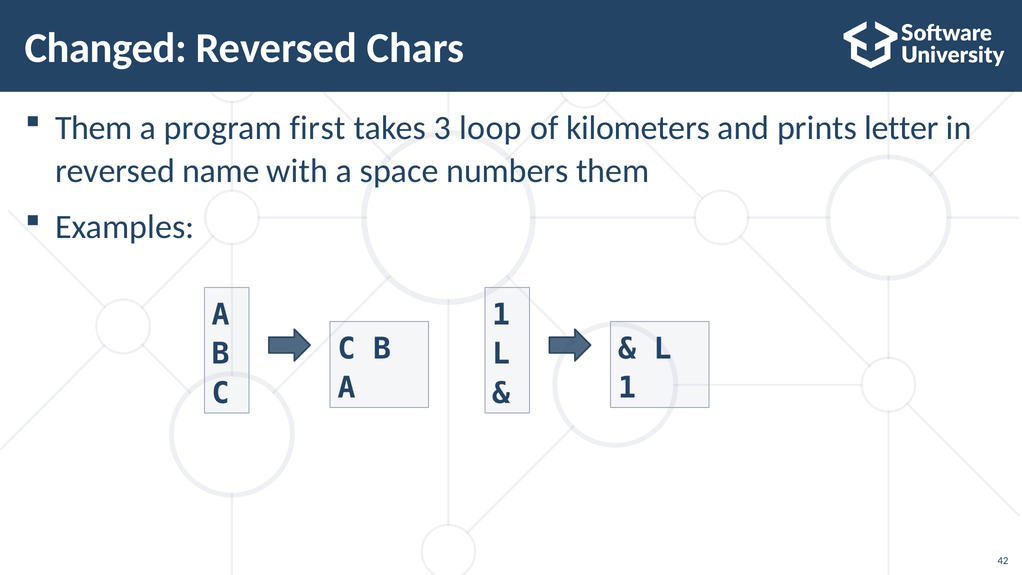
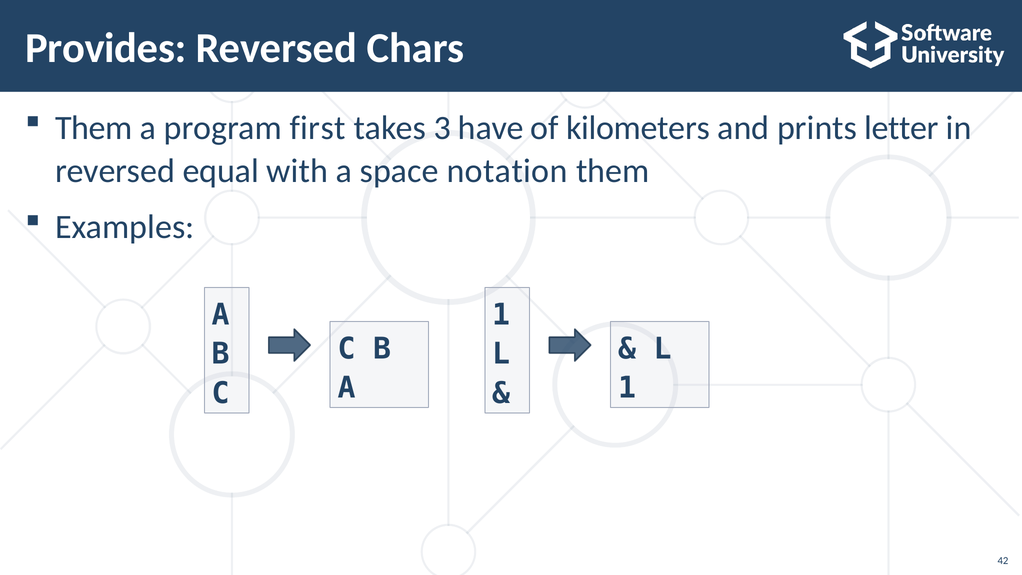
Changed: Changed -> Provides
loop: loop -> have
name: name -> equal
numbers: numbers -> notation
